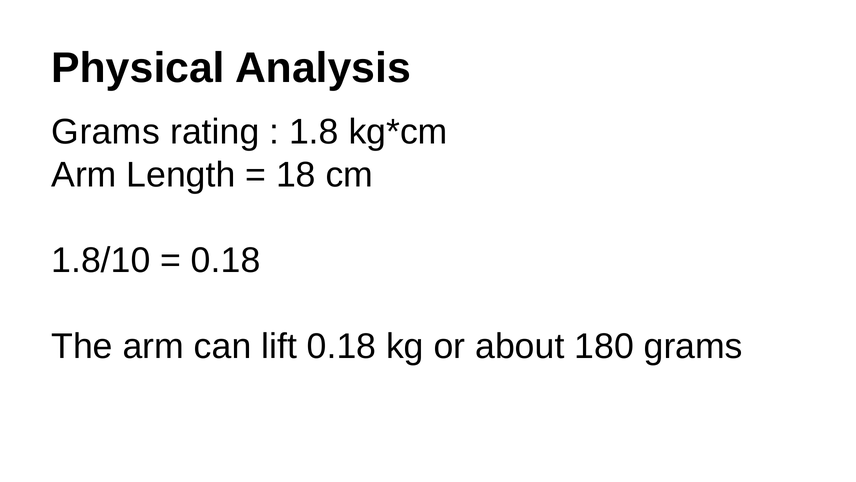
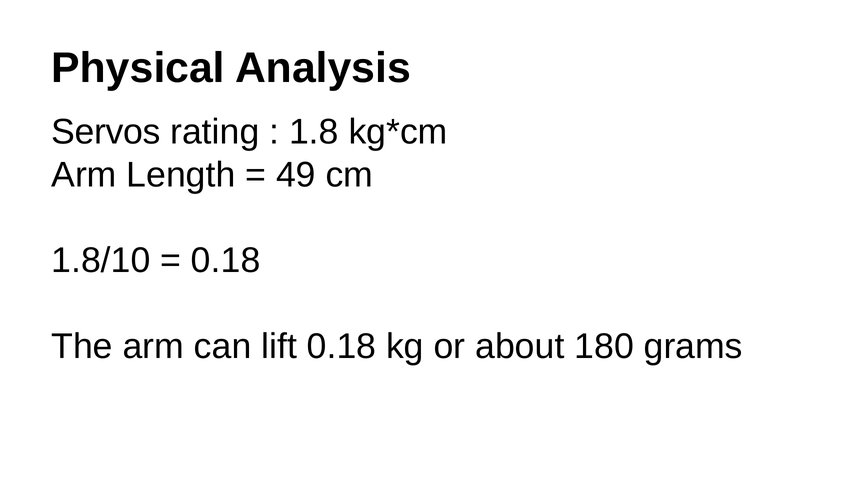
Grams at (106, 132): Grams -> Servos
18: 18 -> 49
